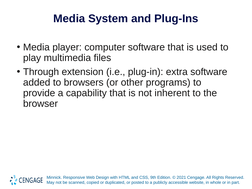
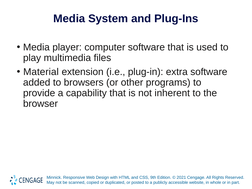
Through: Through -> Material
